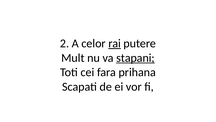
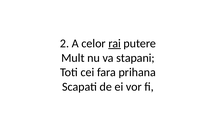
stapani underline: present -> none
